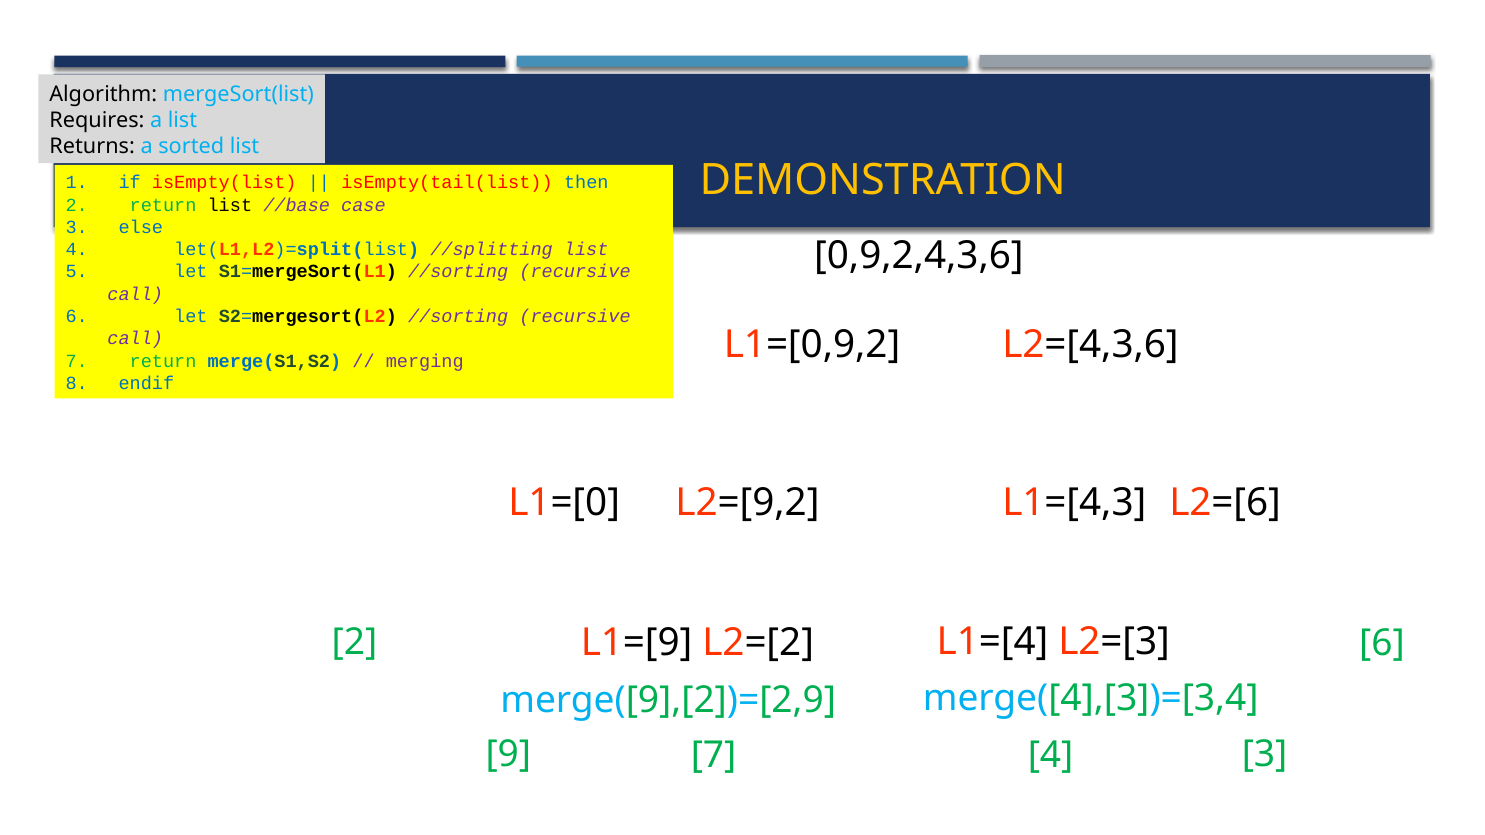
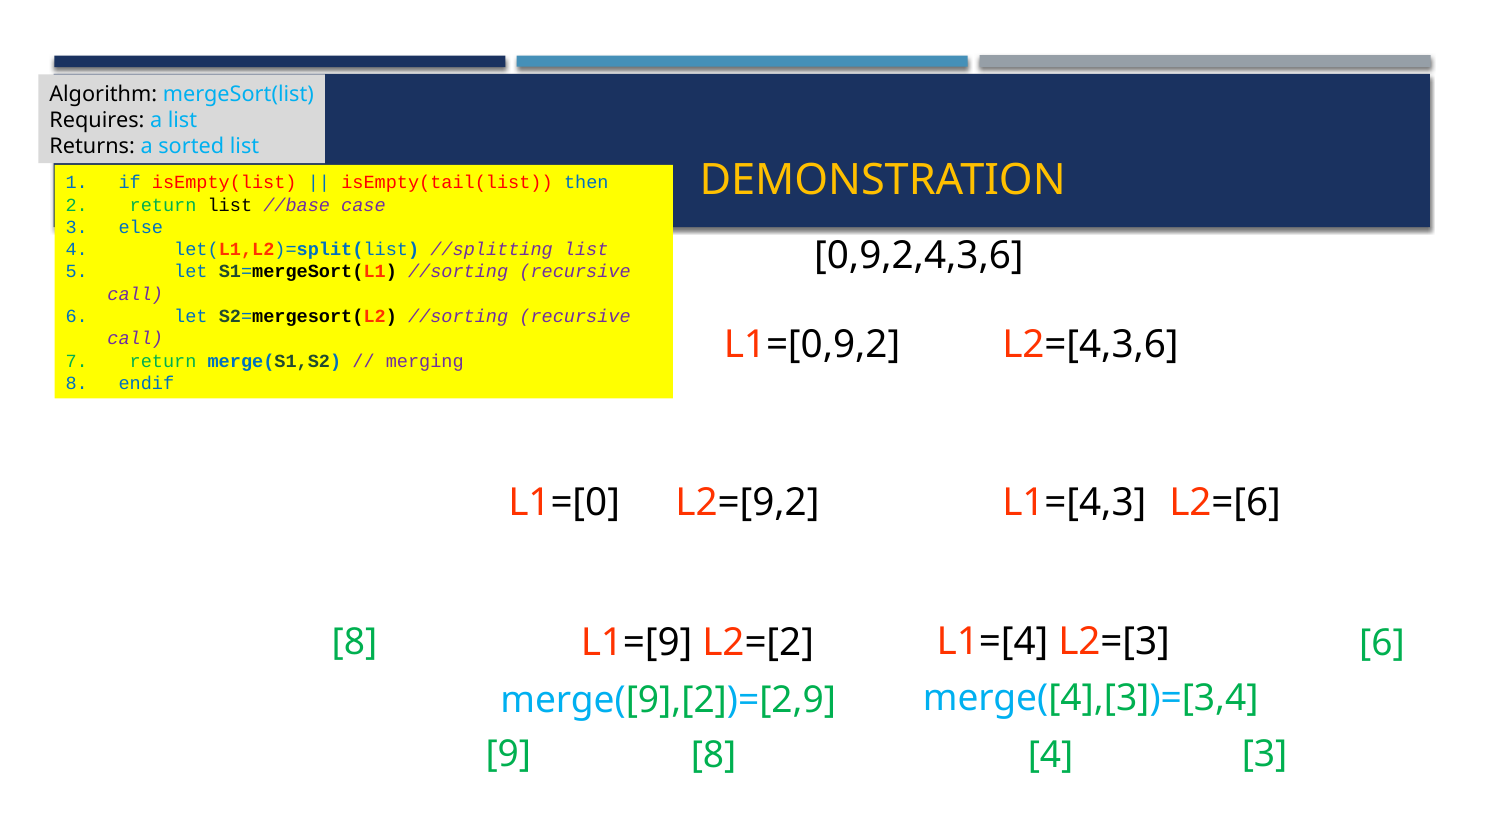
2 at (355, 642): 2 -> 8
9 7: 7 -> 8
